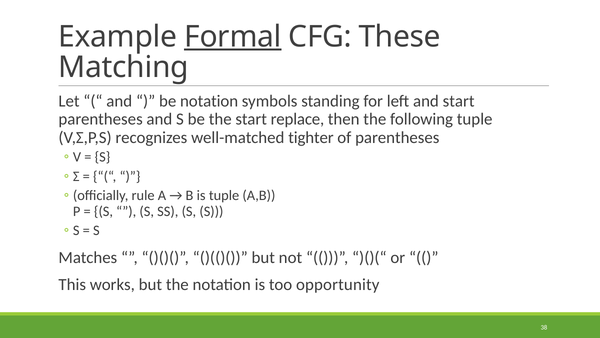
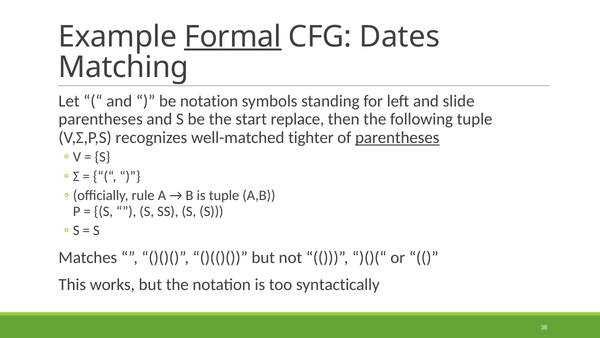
These: These -> Dates
and start: start -> slide
parentheses at (397, 137) underline: none -> present
opportunity: opportunity -> syntactically
